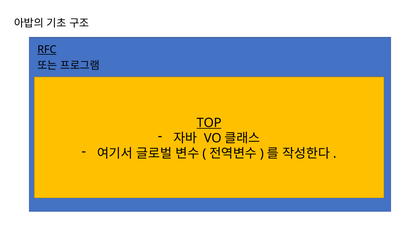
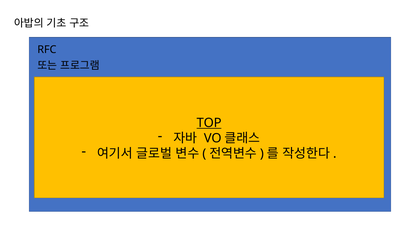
RFC underline: present -> none
